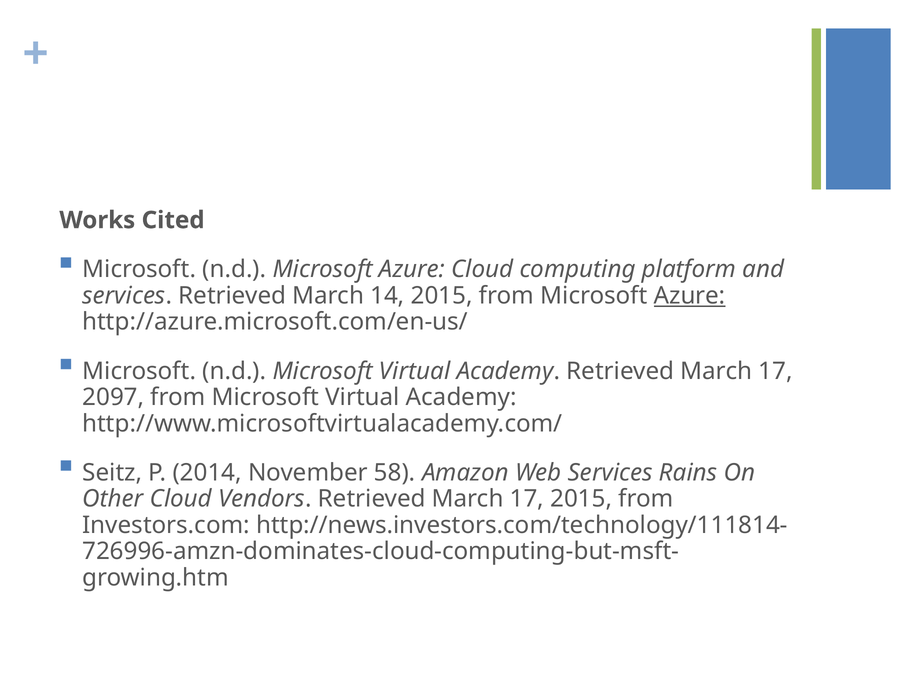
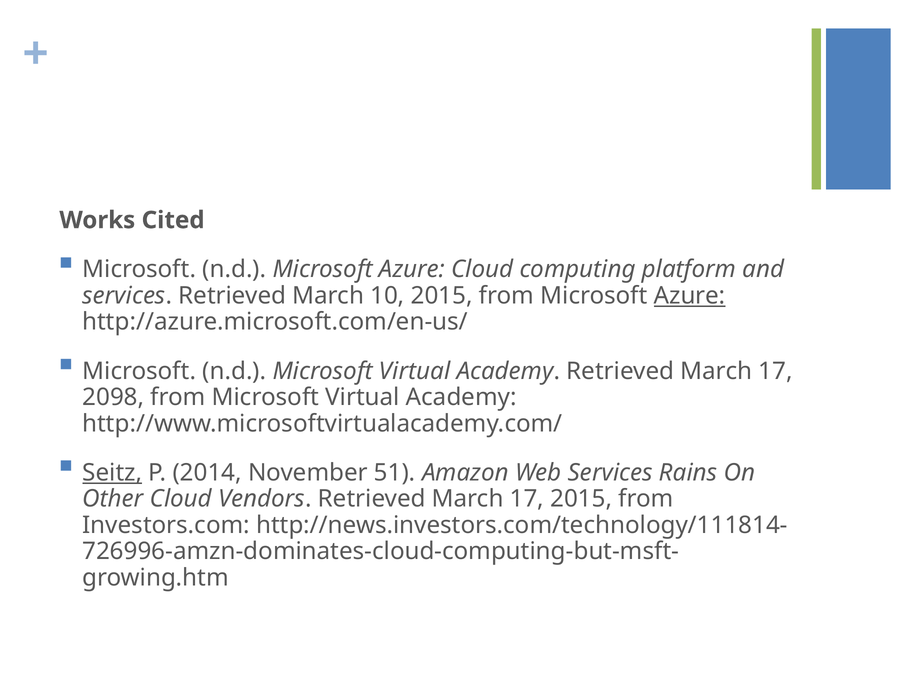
14: 14 -> 10
2097: 2097 -> 2098
Seitz underline: none -> present
58: 58 -> 51
